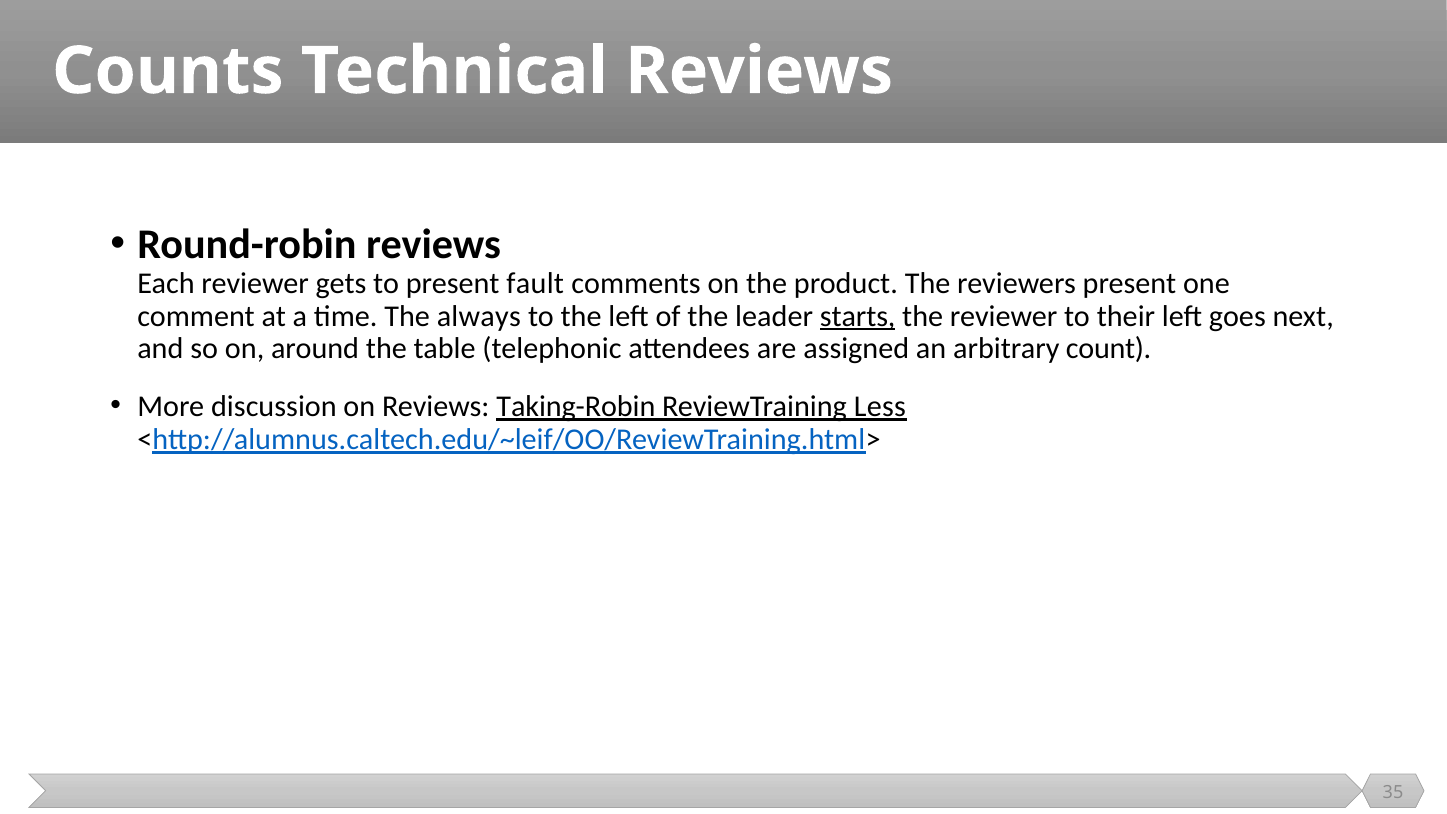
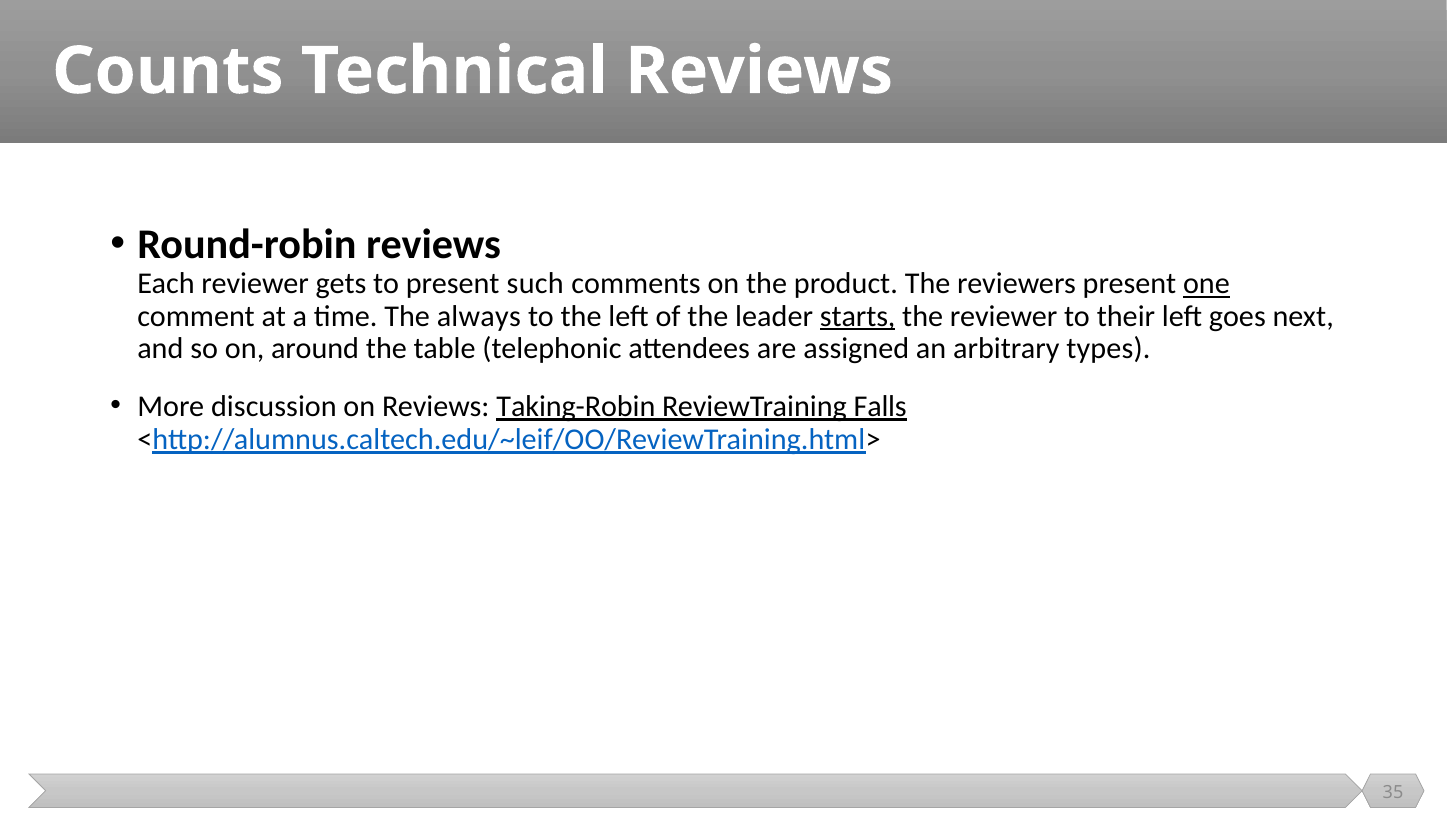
fault: fault -> such
one underline: none -> present
count: count -> types
Less: Less -> Falls
